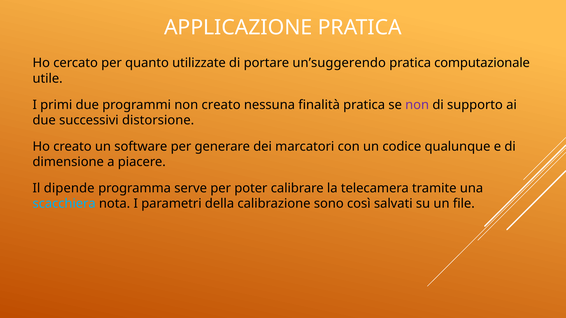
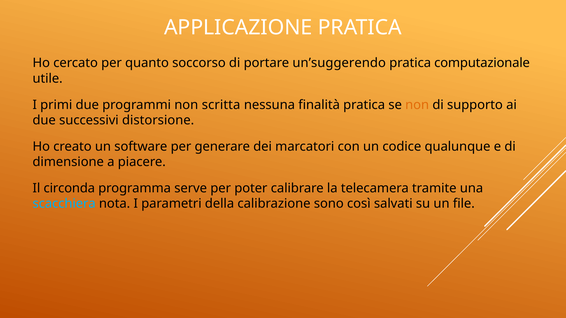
utilizzate: utilizzate -> soccorso
non creato: creato -> scritta
non at (417, 105) colour: purple -> orange
dipende: dipende -> circonda
